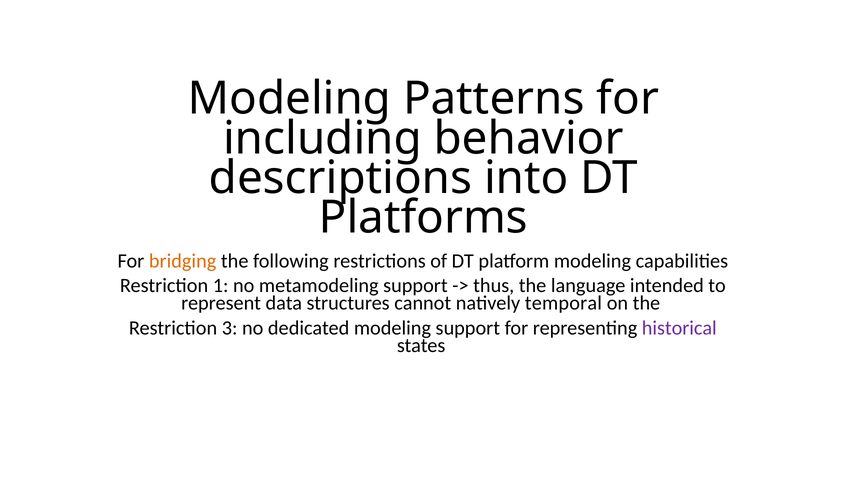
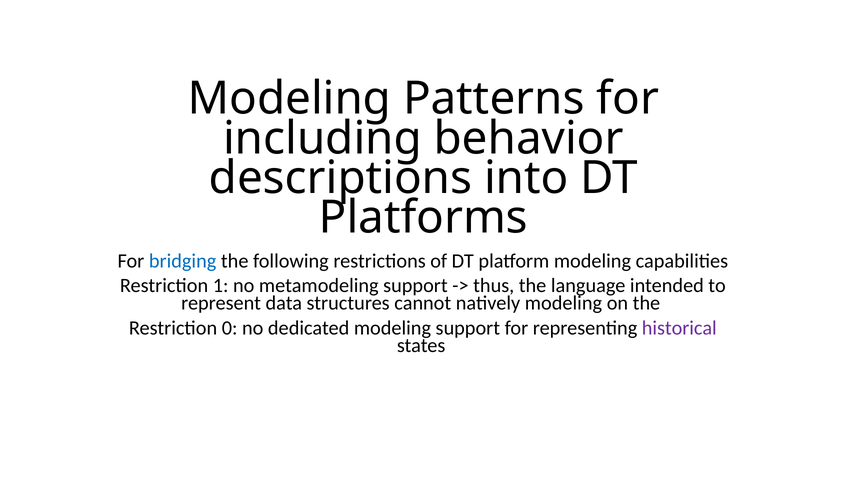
bridging colour: orange -> blue
natively temporal: temporal -> modeling
3: 3 -> 0
